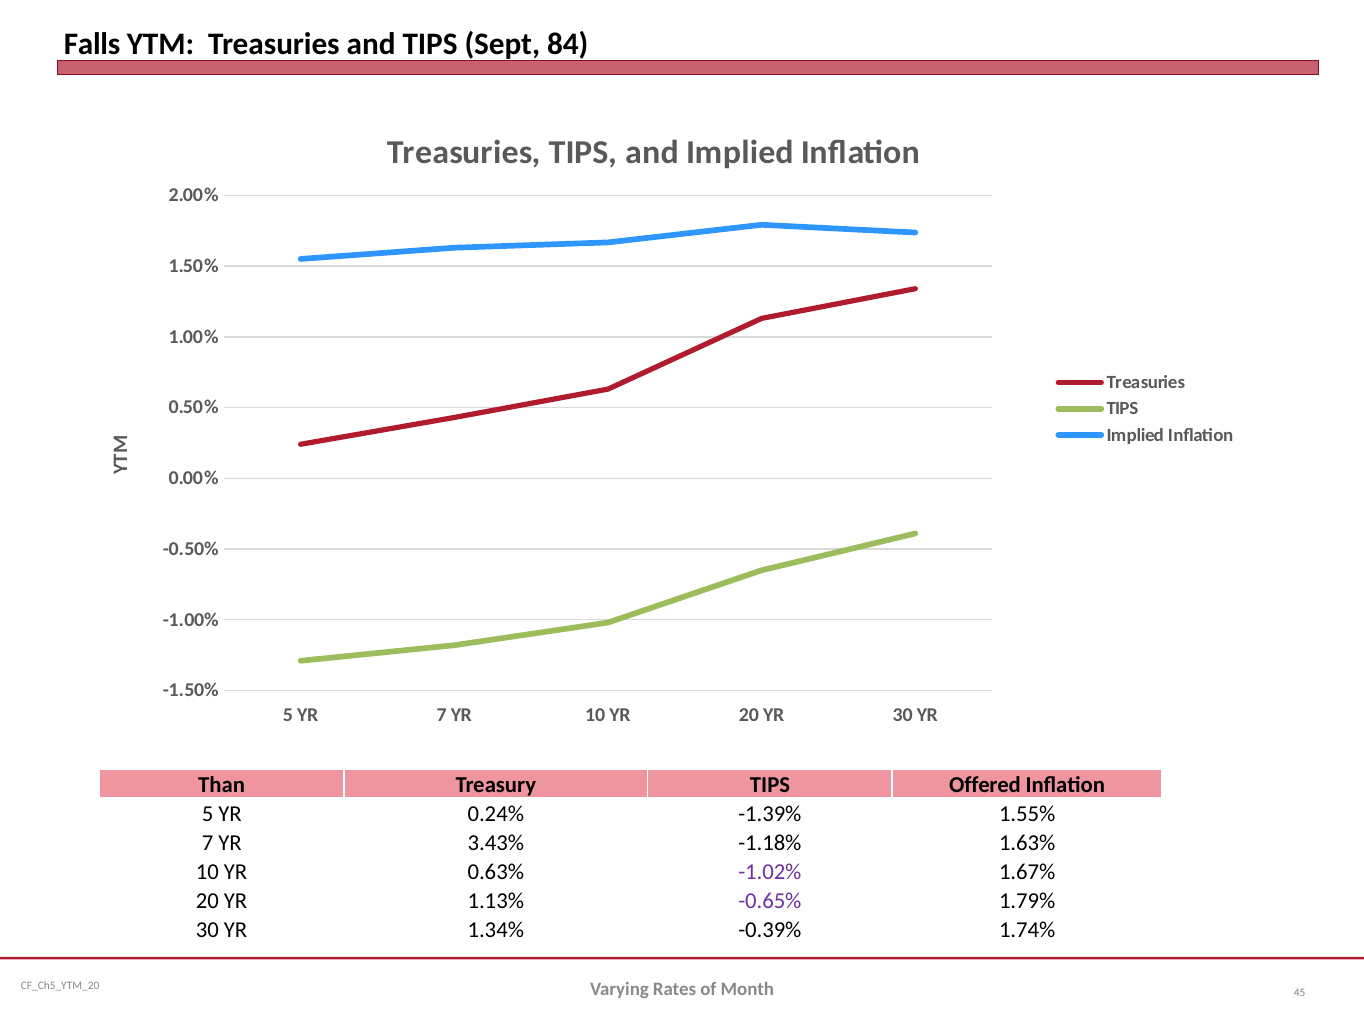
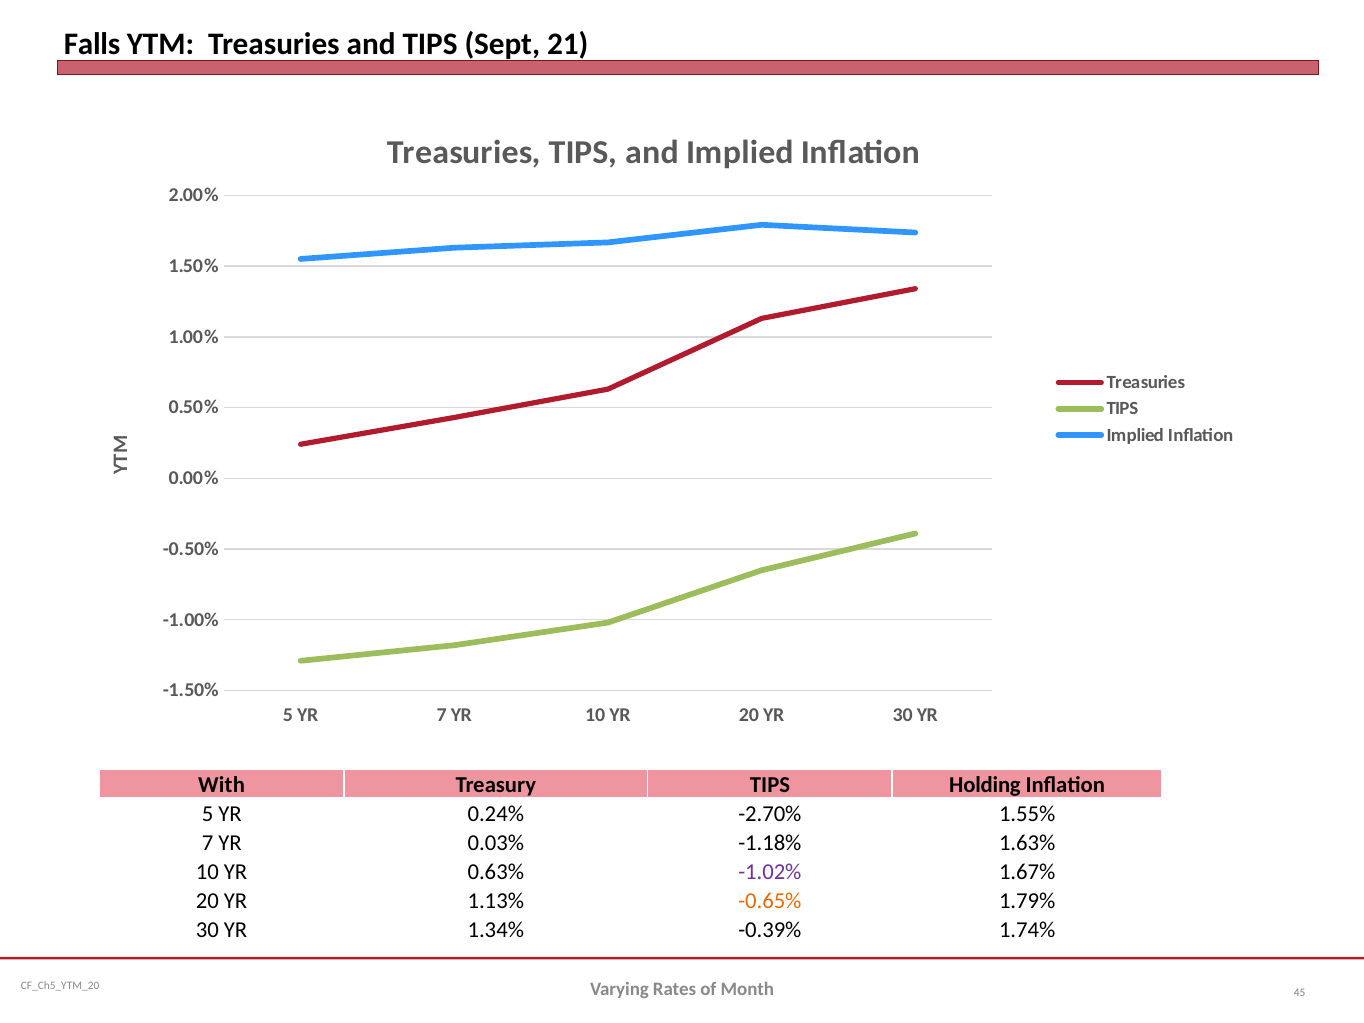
84: 84 -> 21
Than: Than -> With
Offered: Offered -> Holding
-1.39%: -1.39% -> -2.70%
3.43%: 3.43% -> 0.03%
-0.65% colour: purple -> orange
